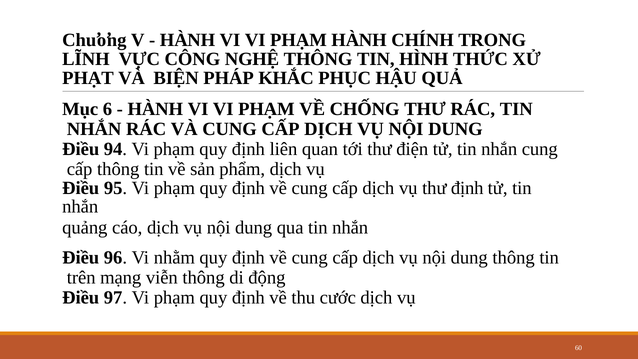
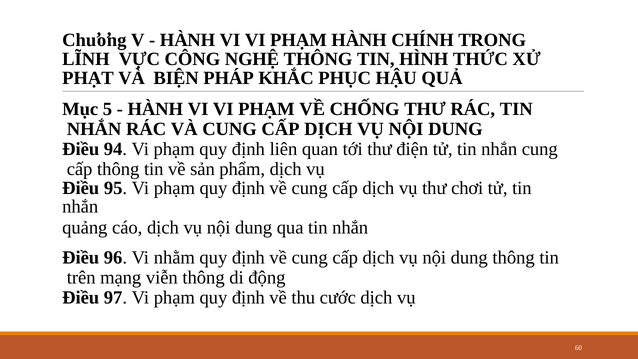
6: 6 -> 5
thư định: định -> chơi
